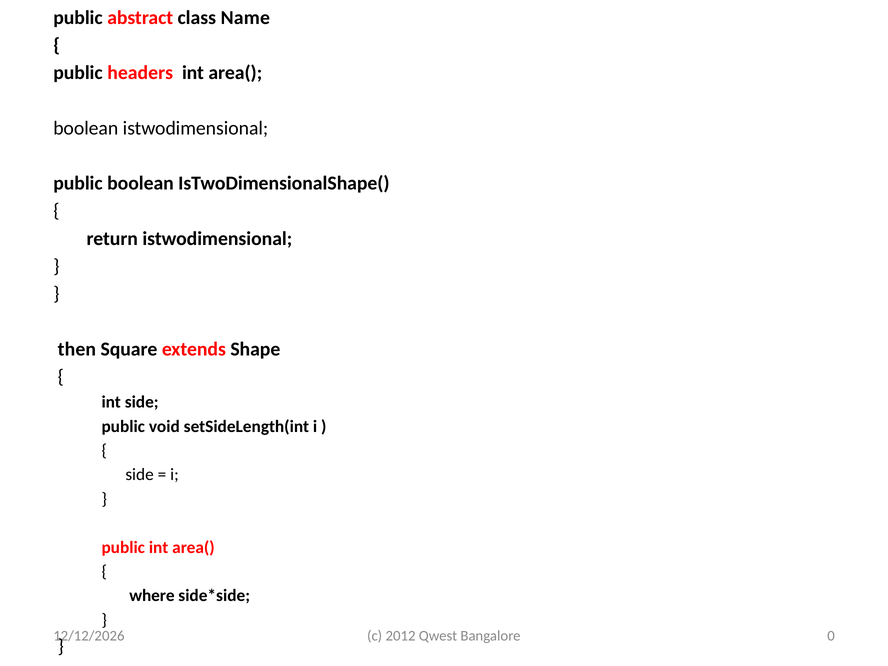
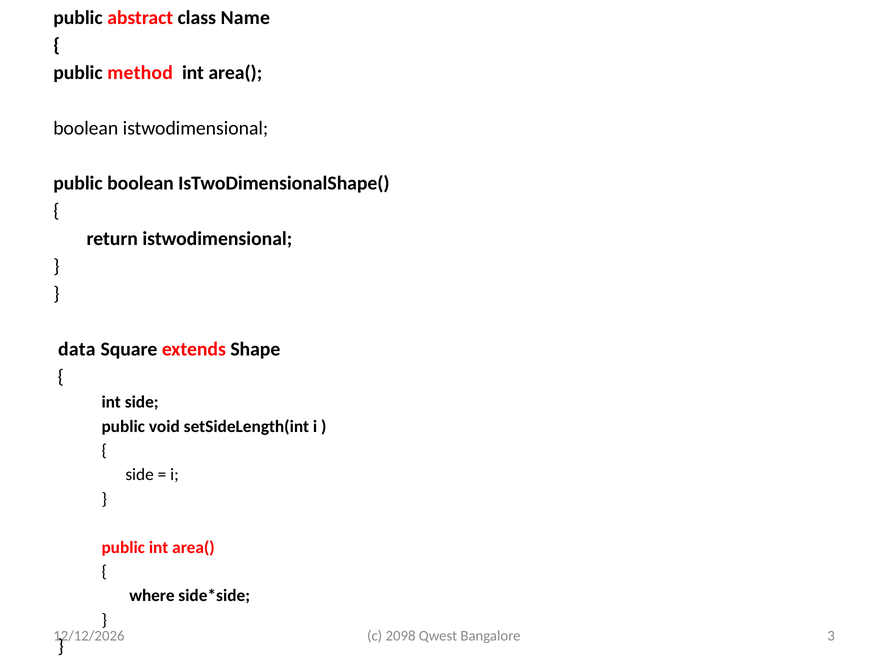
headers: headers -> method
then: then -> data
2012: 2012 -> 2098
0: 0 -> 3
